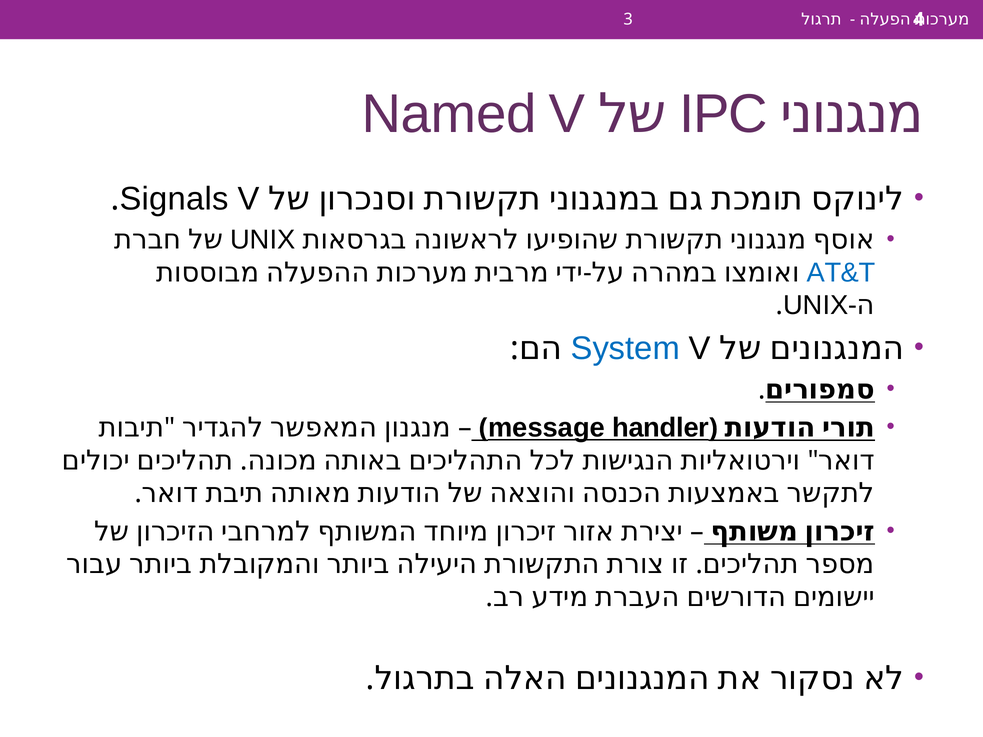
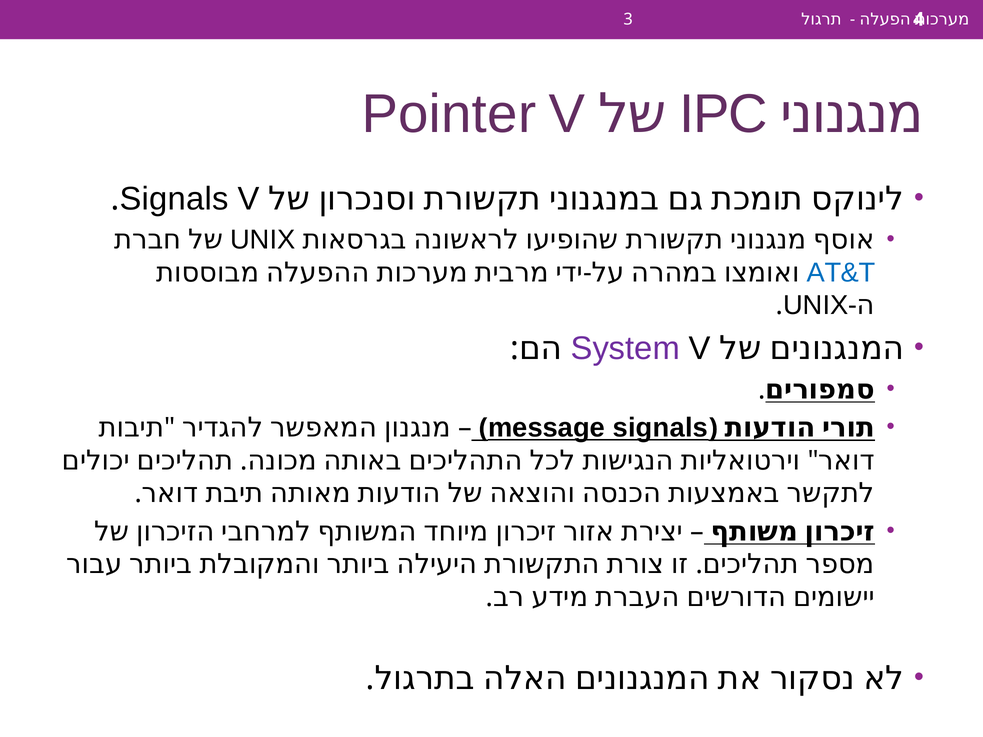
Named: Named -> Pointer
System colour: blue -> purple
message handler: handler -> signals
